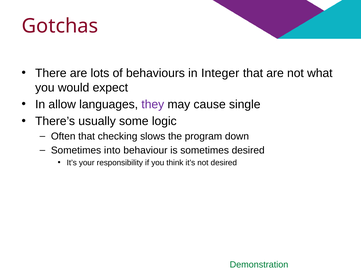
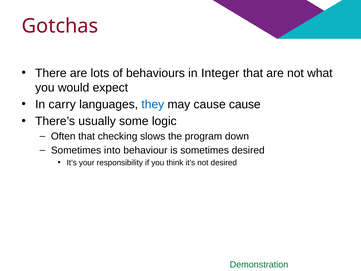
allow: allow -> carry
they colour: purple -> blue
cause single: single -> cause
